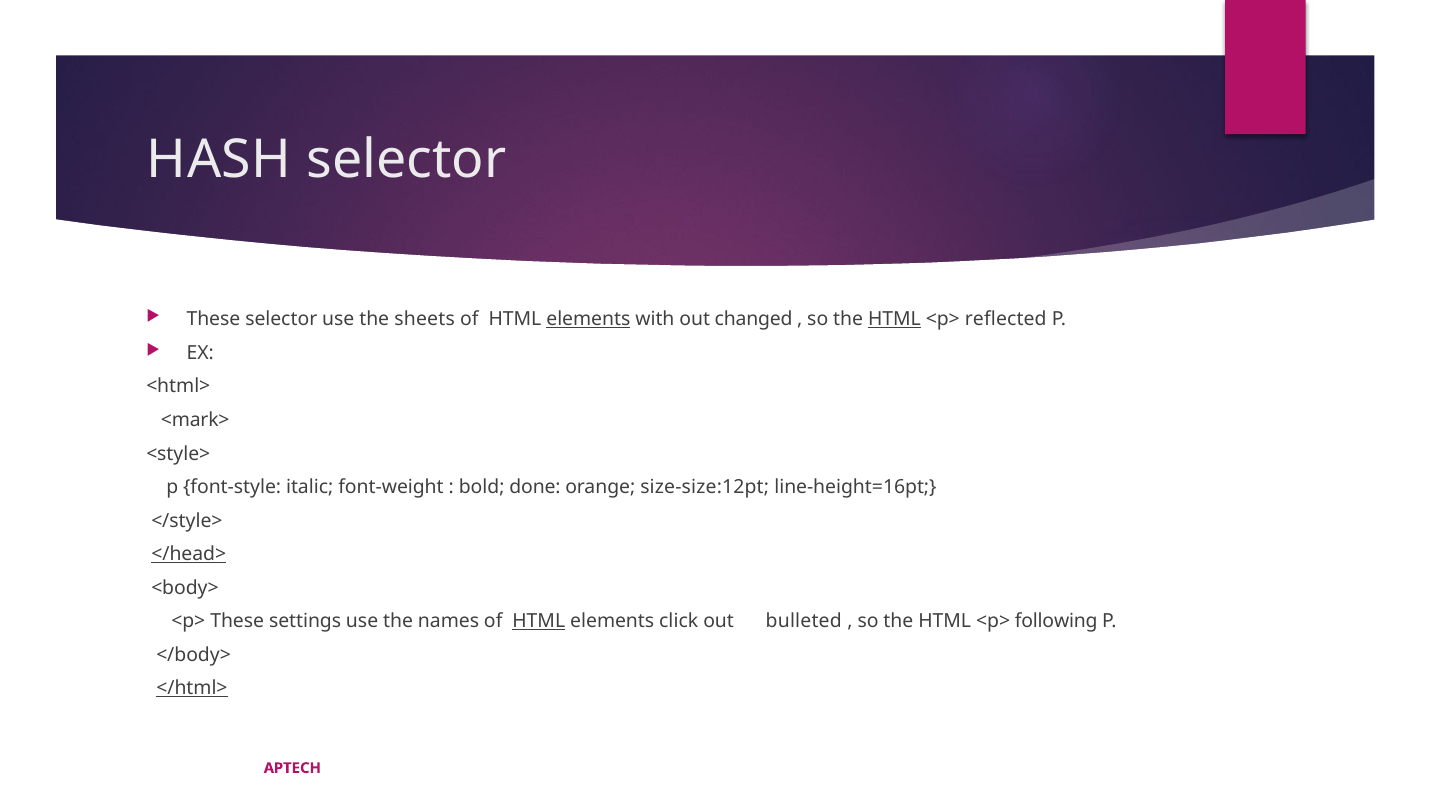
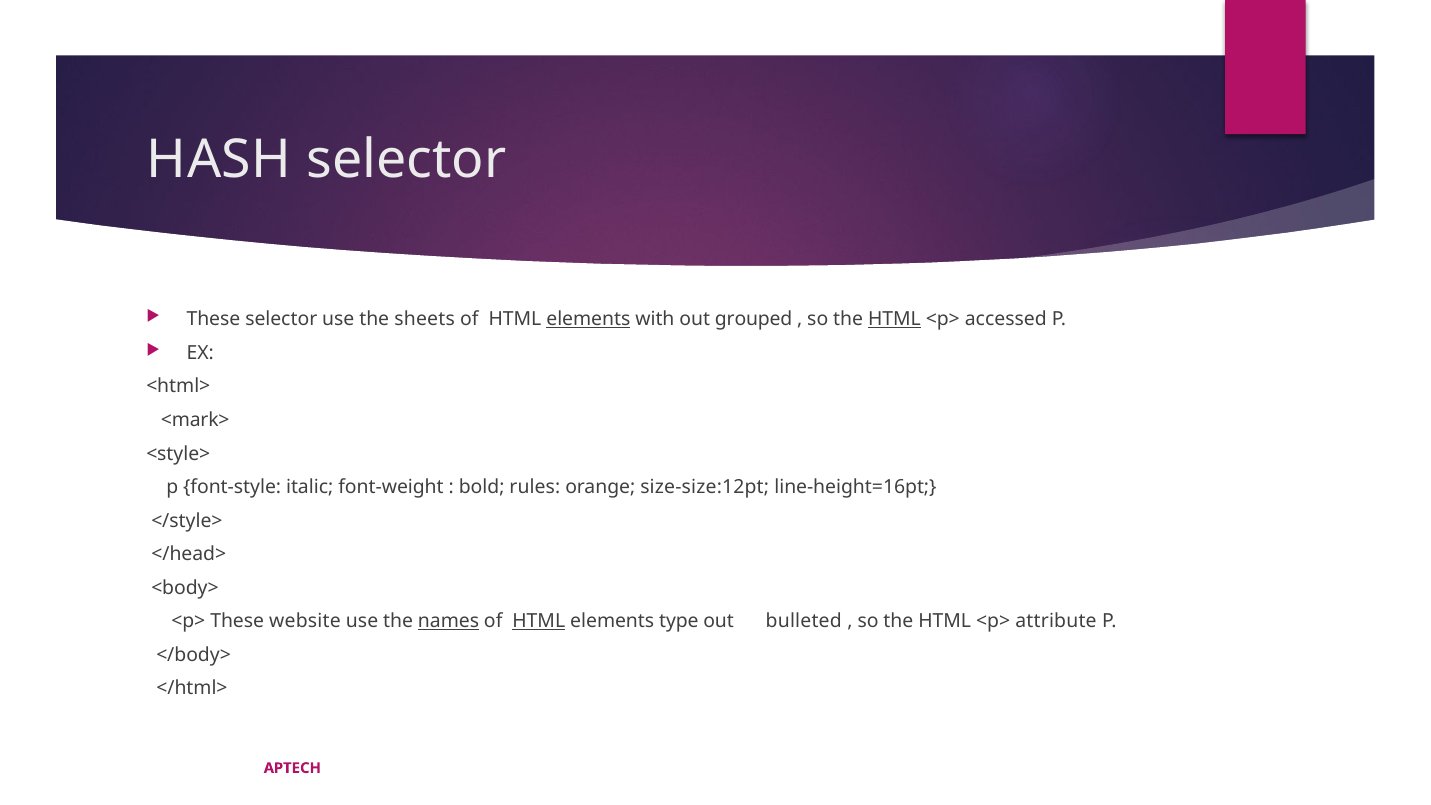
changed: changed -> grouped
reflected: reflected -> accessed
done: done -> rules
</head> underline: present -> none
settings: settings -> website
names underline: none -> present
click: click -> type
following: following -> attribute
</html> underline: present -> none
